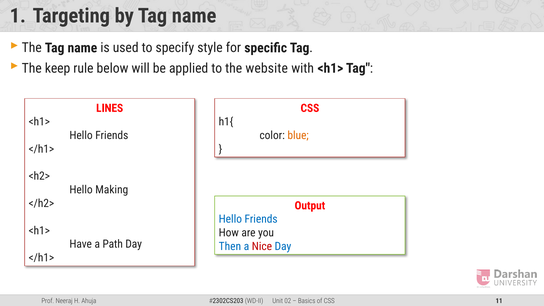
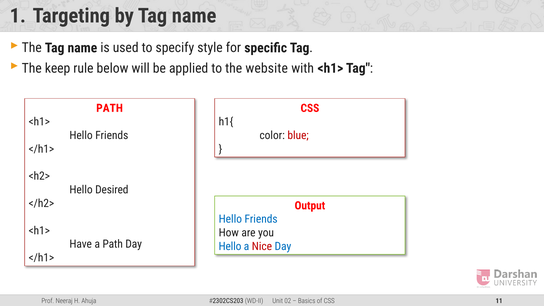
LINES at (110, 108): LINES -> PATH
blue colour: orange -> red
Making: Making -> Desired
Then at (230, 246): Then -> Hello
